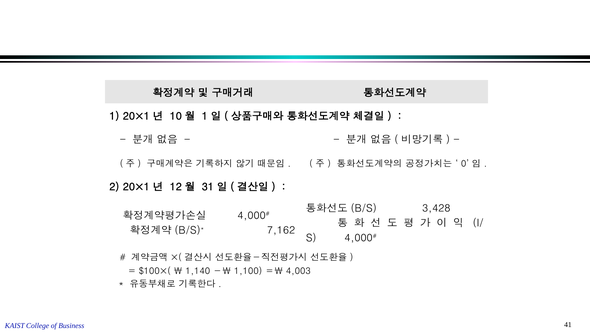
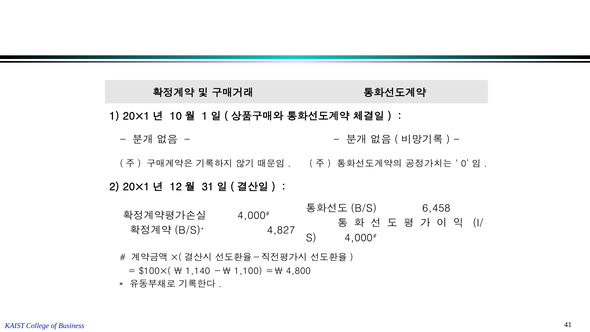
3,428: 3,428 -> 6,458
7,162: 7,162 -> 4,827
4,003: 4,003 -> 4,800
